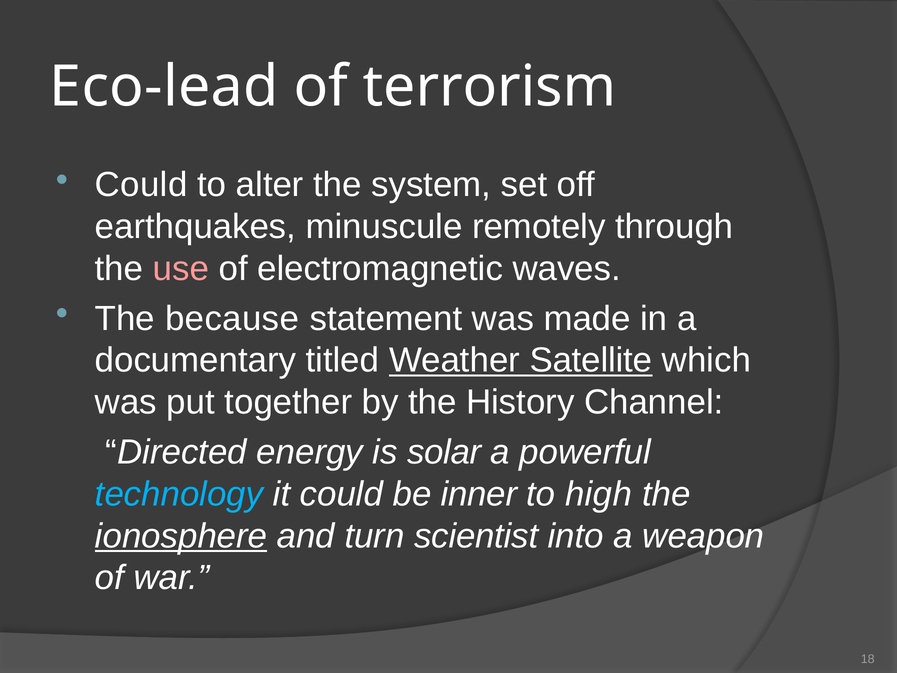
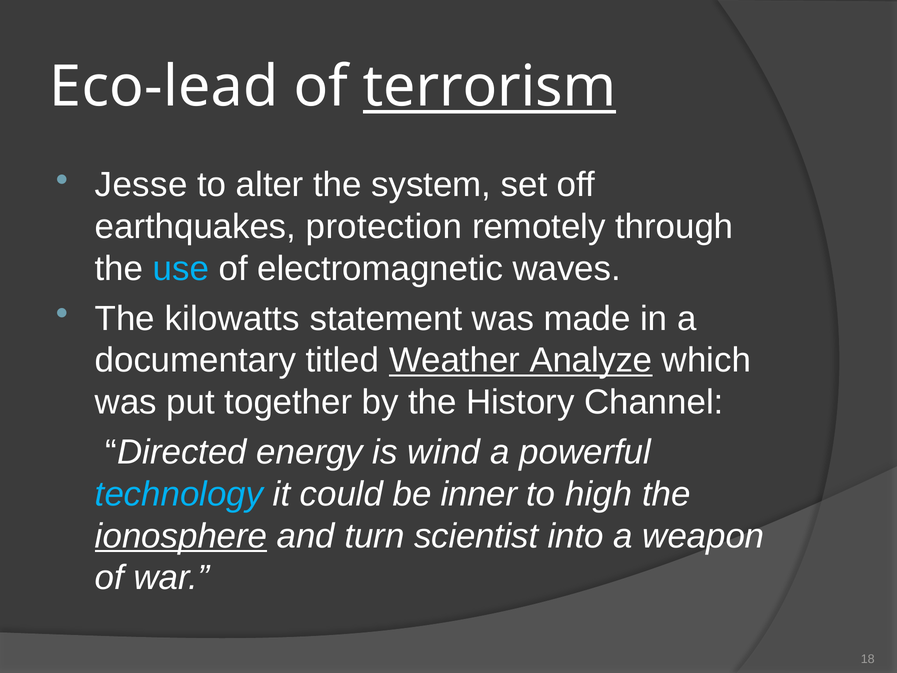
terrorism underline: none -> present
Could at (141, 185): Could -> Jesse
minuscule: minuscule -> protection
use colour: pink -> light blue
because: because -> kilowatts
Satellite: Satellite -> Analyze
solar: solar -> wind
